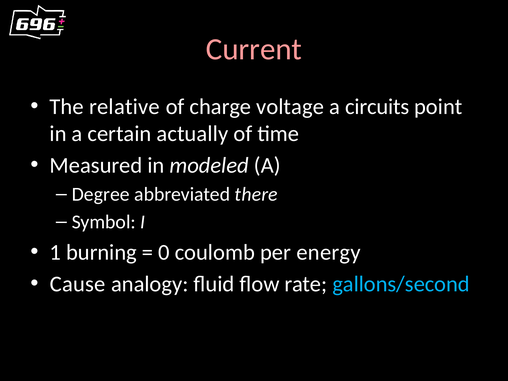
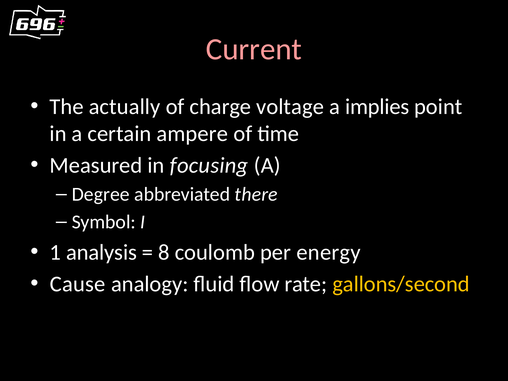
relative: relative -> actually
circuits: circuits -> implies
actually: actually -> ampere
modeled: modeled -> focusing
burning: burning -> analysis
0: 0 -> 8
gallons/second colour: light blue -> yellow
